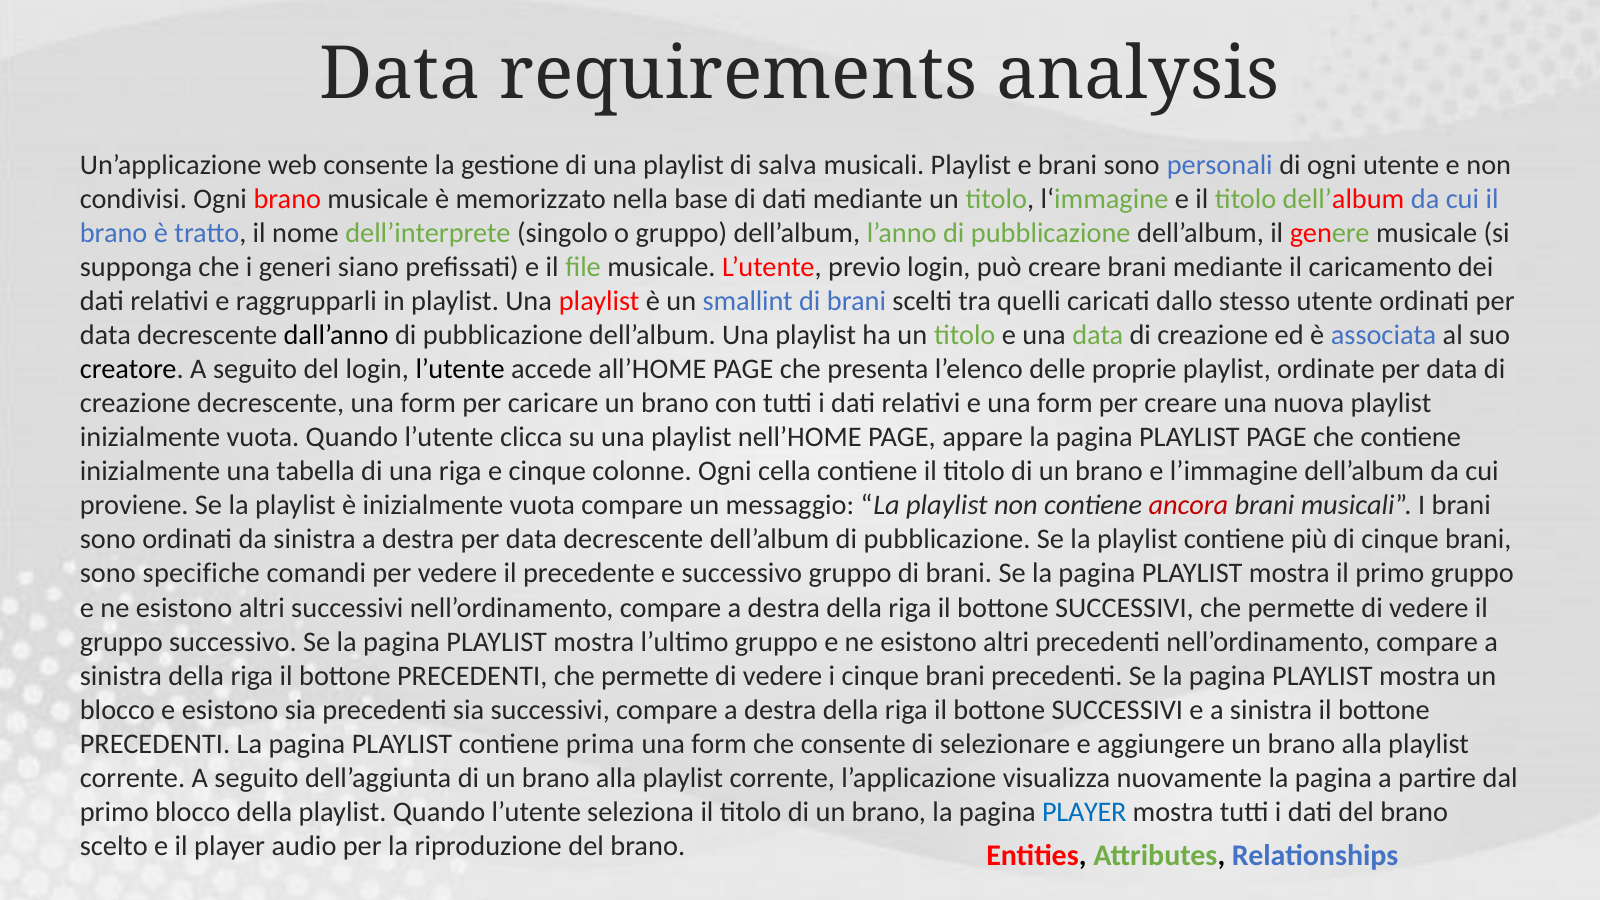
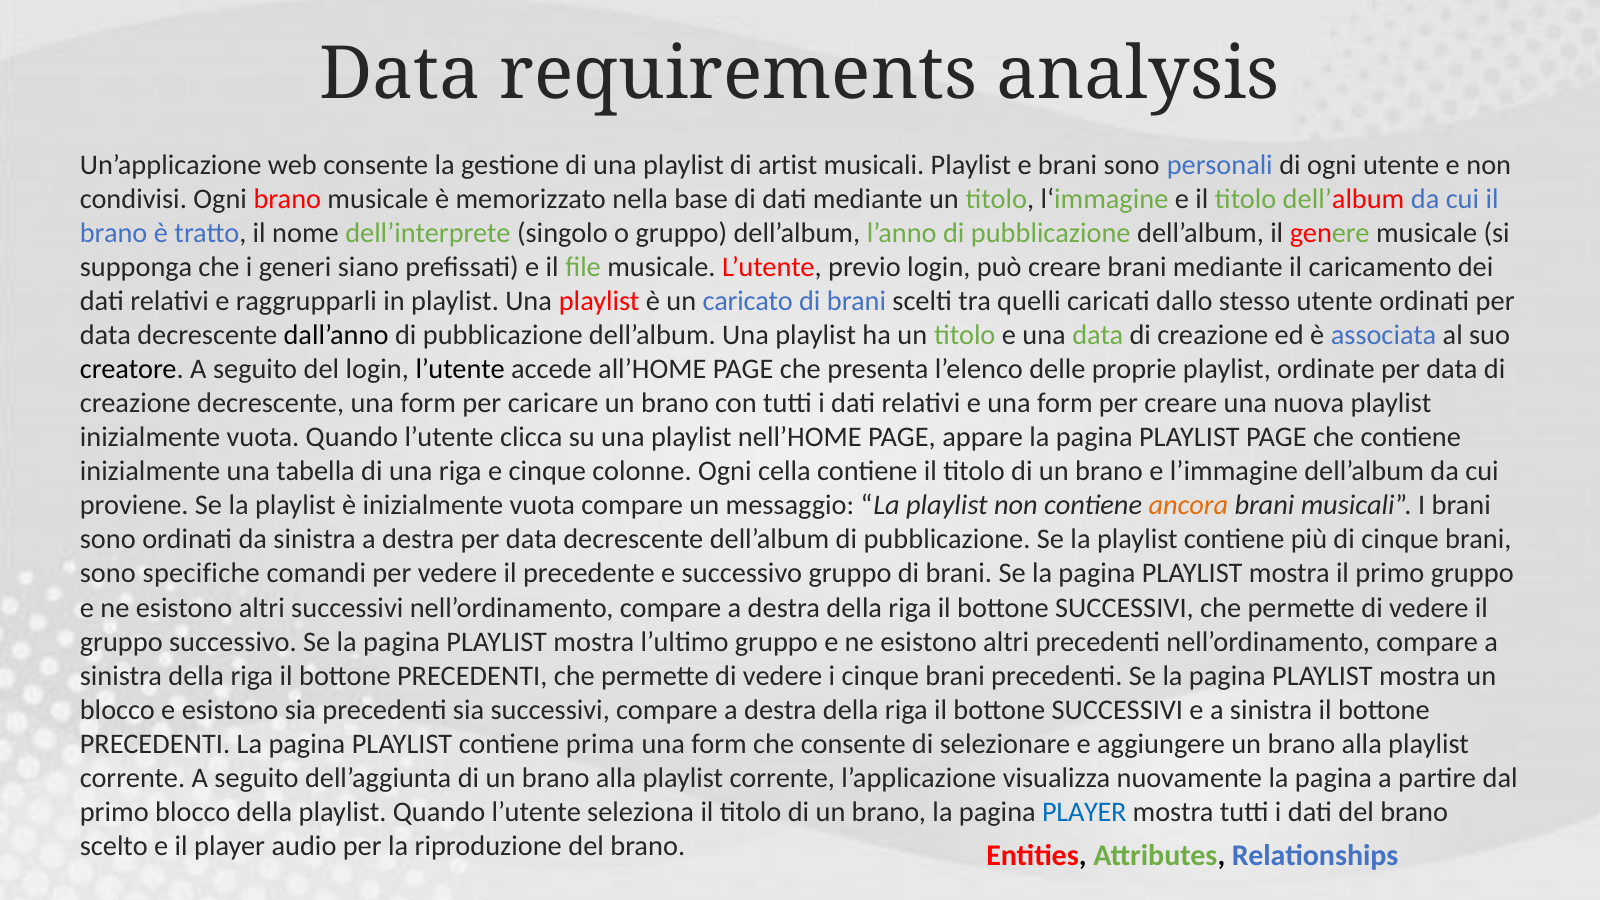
salva: salva -> artist
smallint: smallint -> caricato
ancora colour: red -> orange
